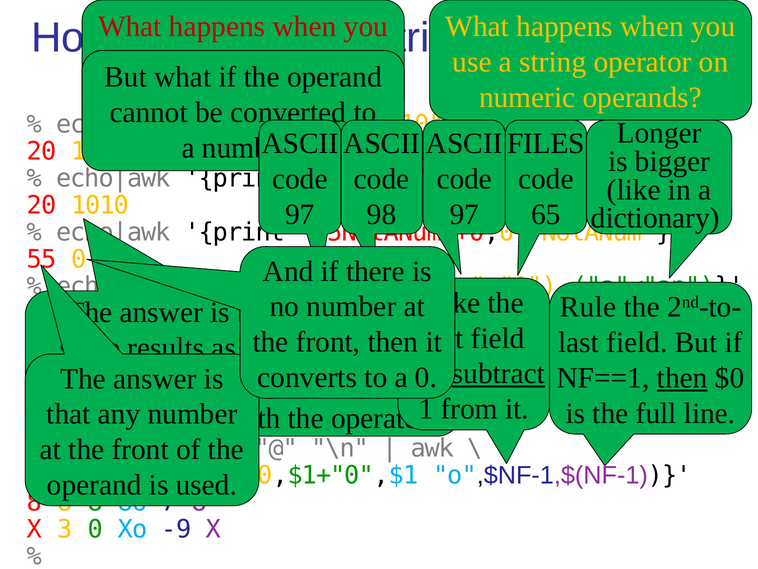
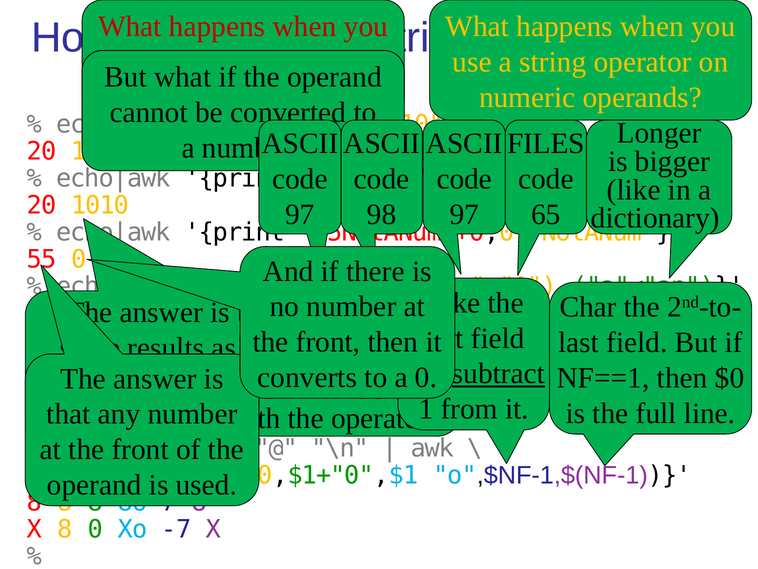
Rule: Rule -> Char
then at (682, 378) underline: present -> none
X 3: 3 -> 8
-9: -9 -> -7
